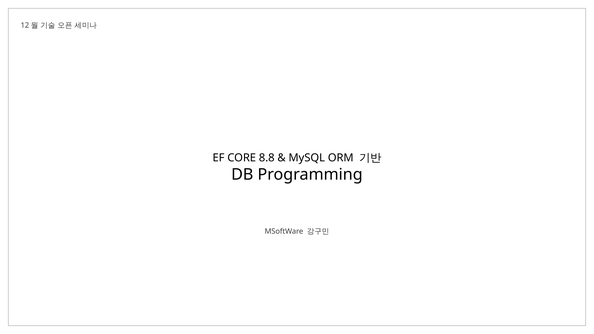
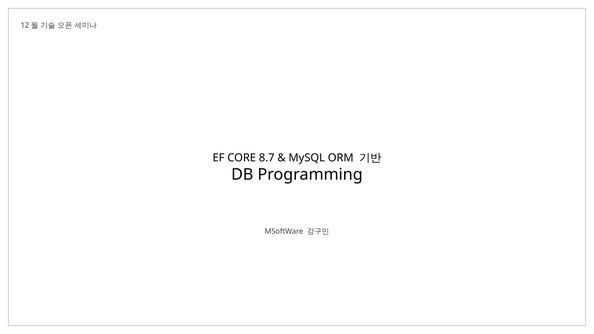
8.8: 8.8 -> 8.7
